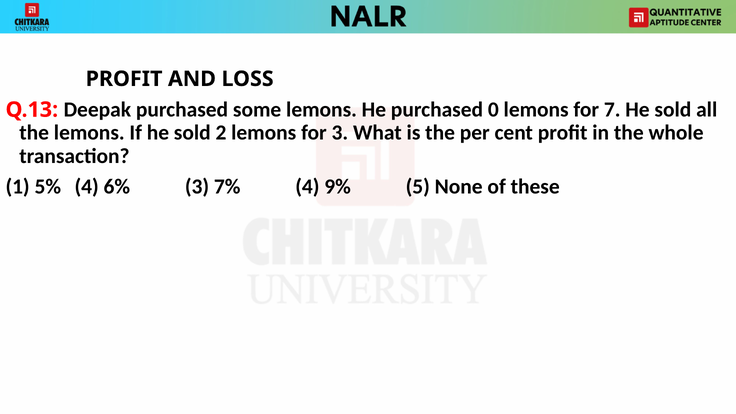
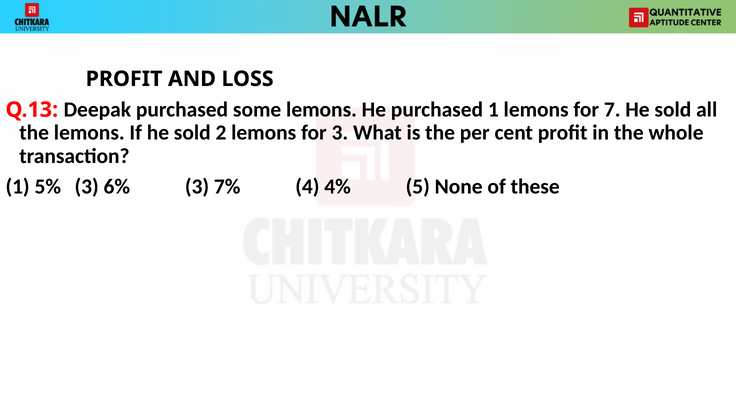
purchased 0: 0 -> 1
5% 4: 4 -> 3
9%: 9% -> 4%
